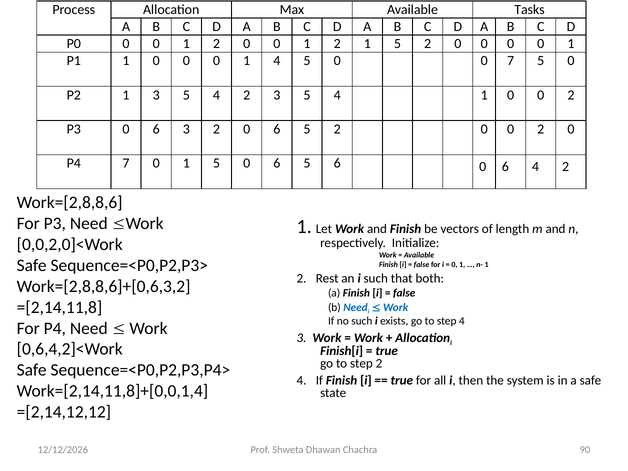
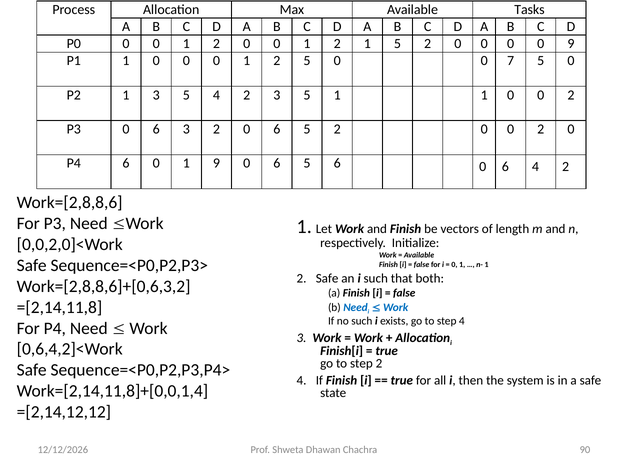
1 at (571, 44): 1 -> 9
4 at (277, 61): 4 -> 2
2 3 5 4: 4 -> 1
P4 7: 7 -> 6
0 1 5: 5 -> 9
2 Rest: Rest -> Safe
